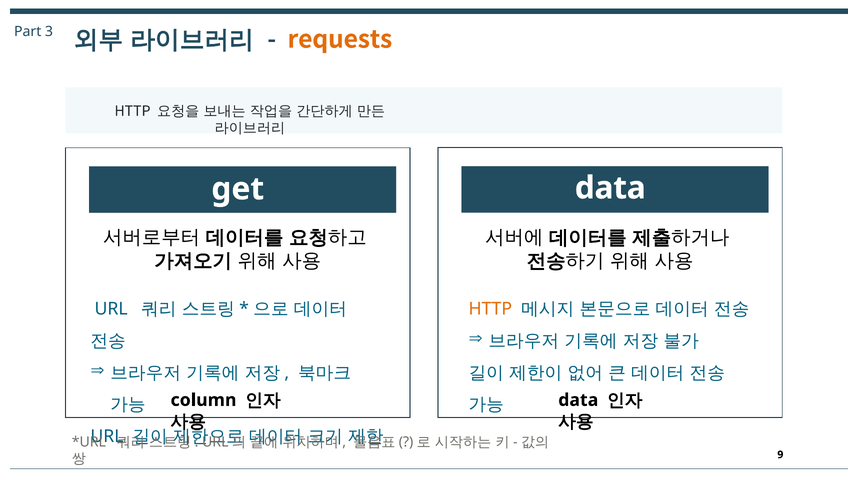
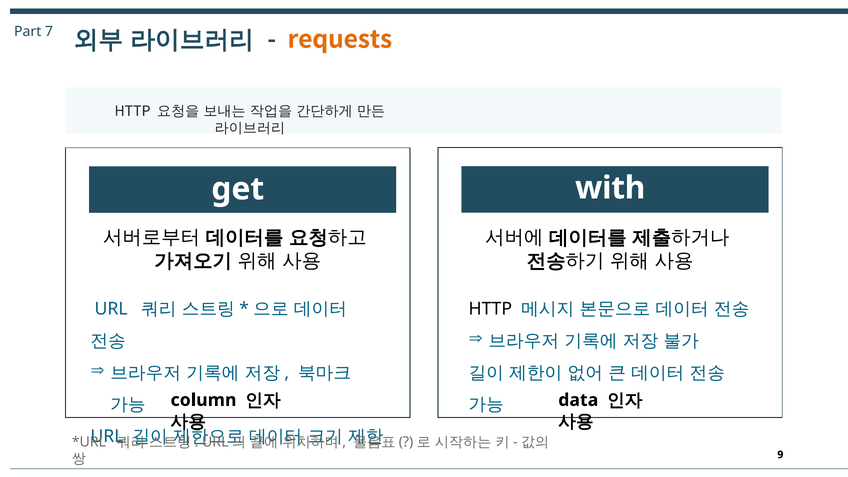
3: 3 -> 7
data at (610, 188): data -> with
HTTP at (490, 309) colour: orange -> black
